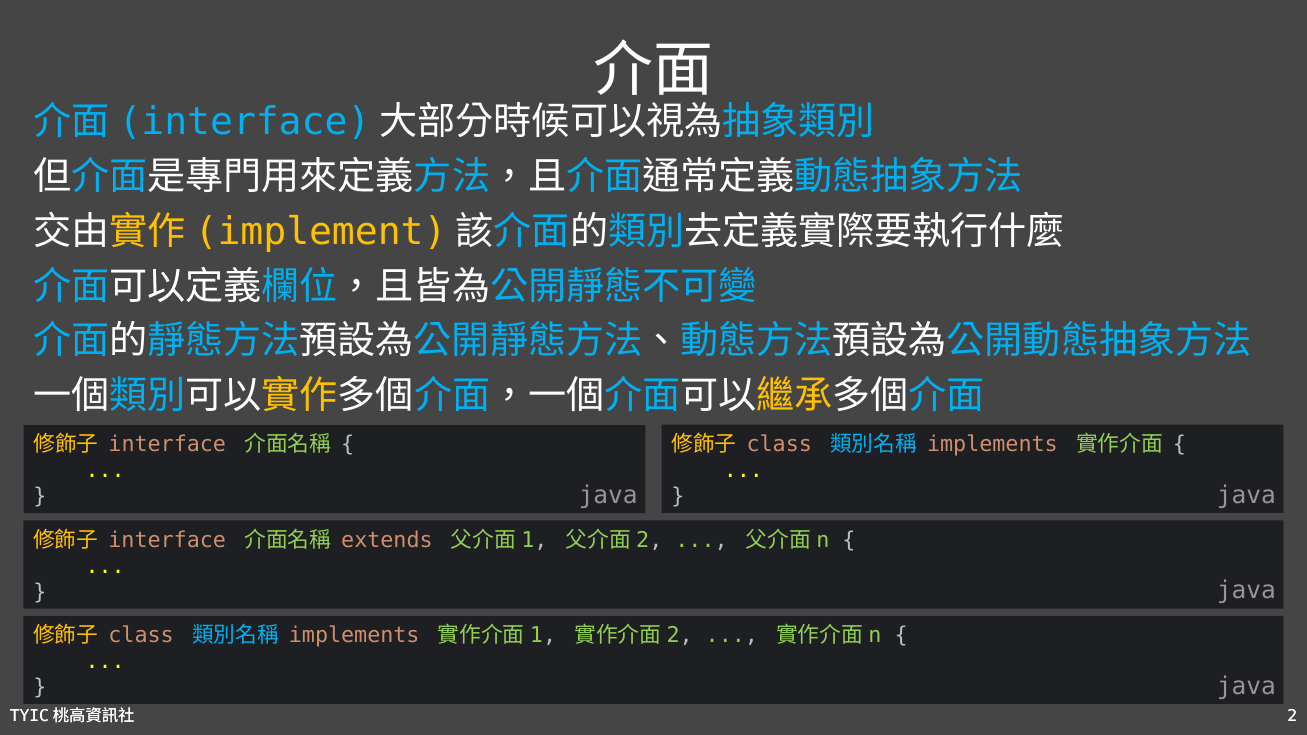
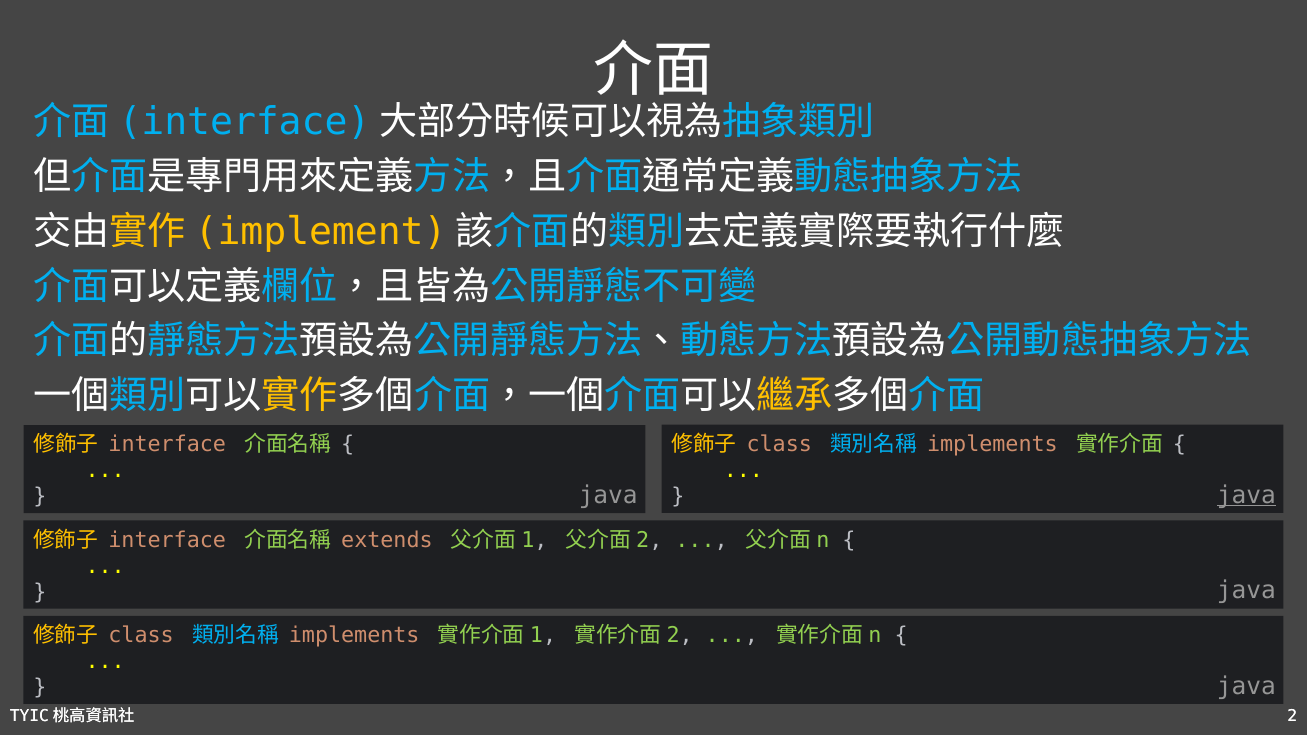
java at (1246, 495) underline: none -> present
